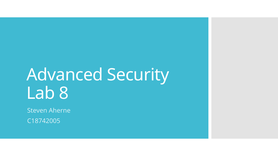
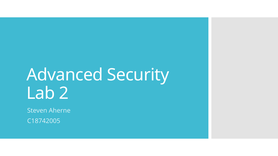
8: 8 -> 2
